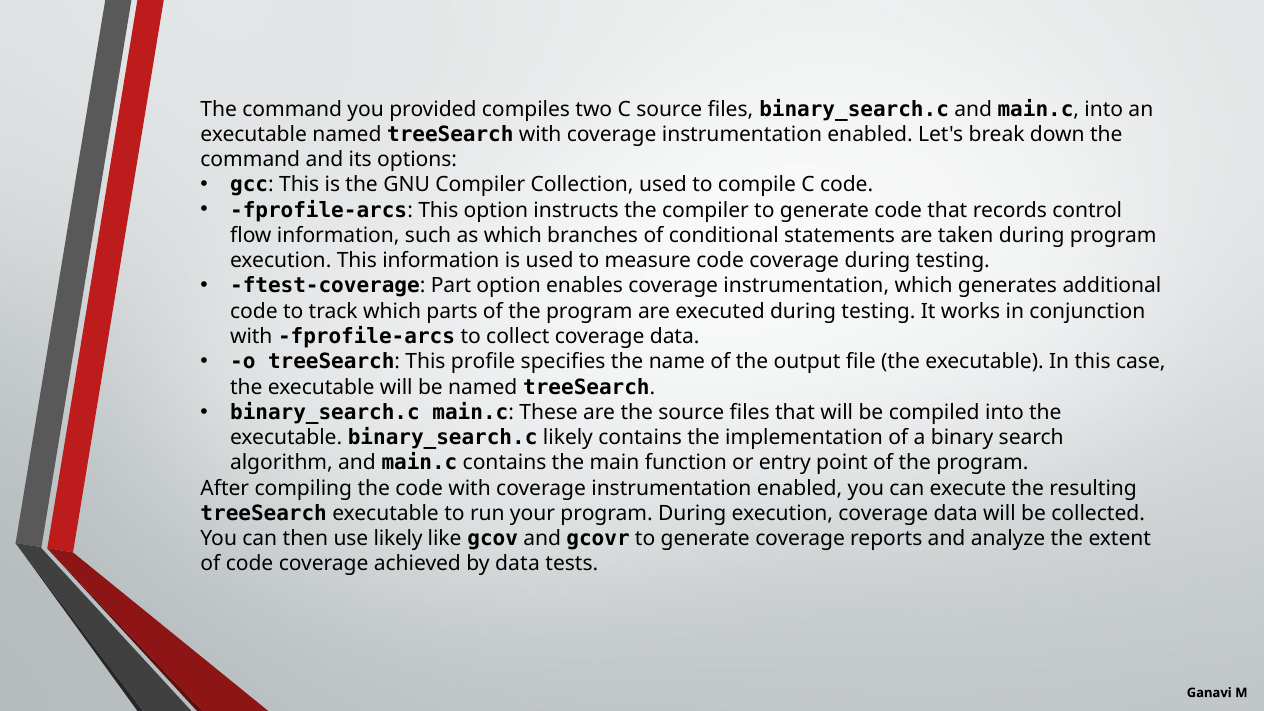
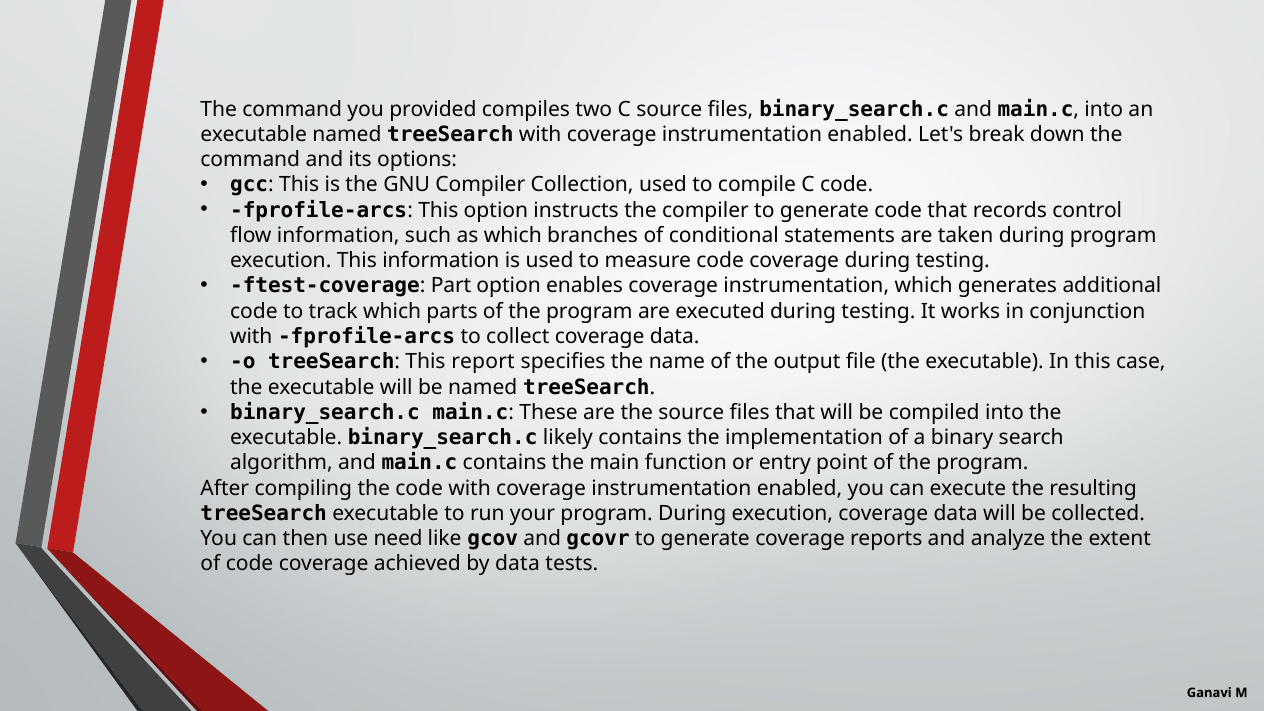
profile: profile -> report
use likely: likely -> need
